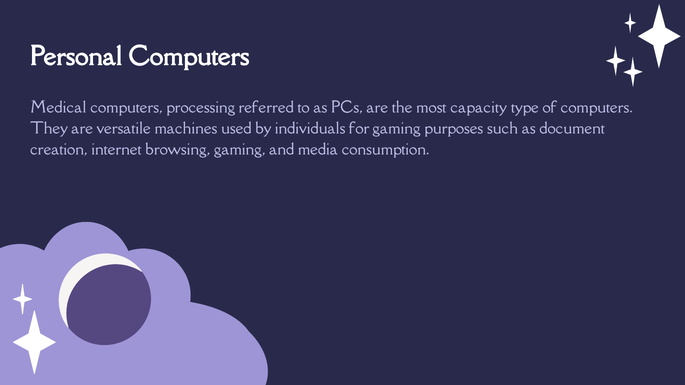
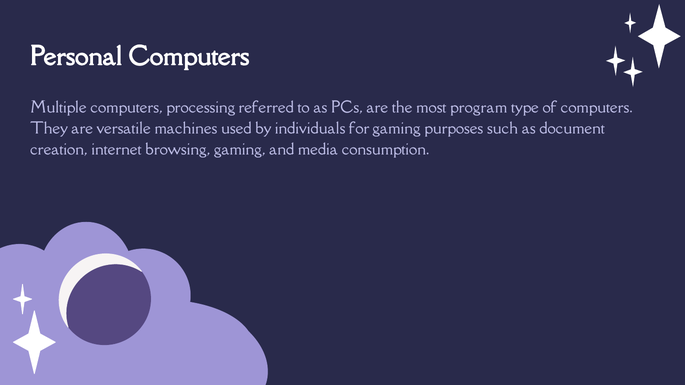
Medical: Medical -> Multiple
capacity: capacity -> program
